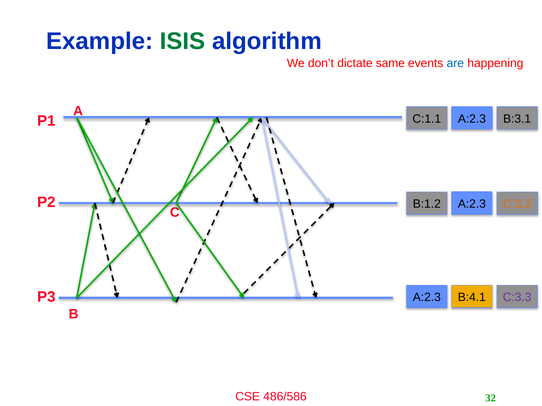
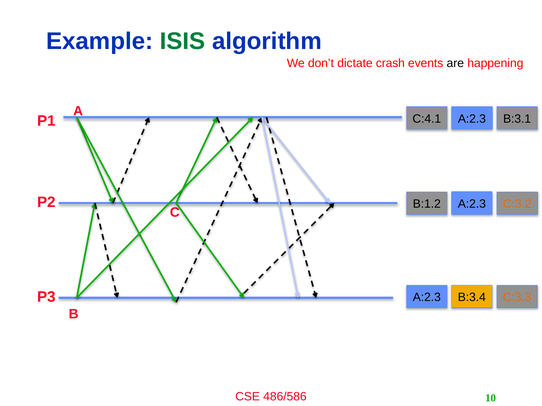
same: same -> crash
are colour: blue -> black
C:1.1: C:1.1 -> C:4.1
B:4.1: B:4.1 -> B:3.4
C:3.3 colour: purple -> orange
32: 32 -> 10
